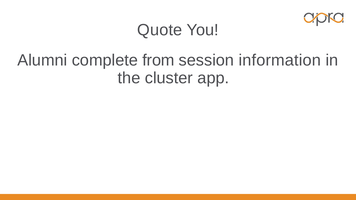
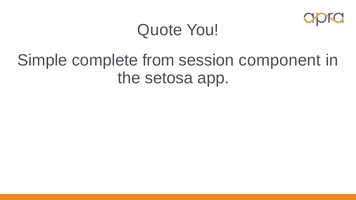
Alumni: Alumni -> Simple
information: information -> component
cluster: cluster -> setosa
